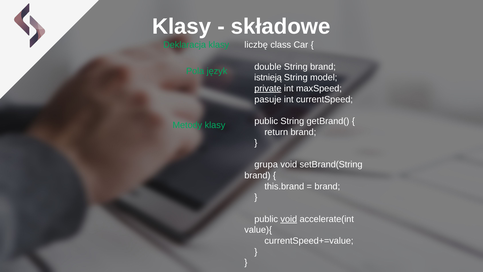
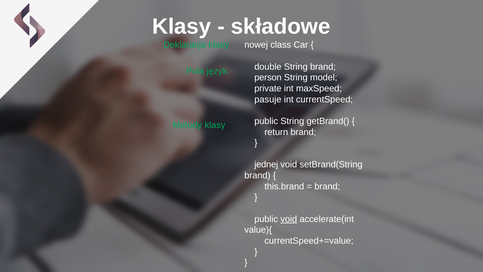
liczbę: liczbę -> nowej
istnieją: istnieją -> person
private underline: present -> none
grupa: grupa -> jednej
